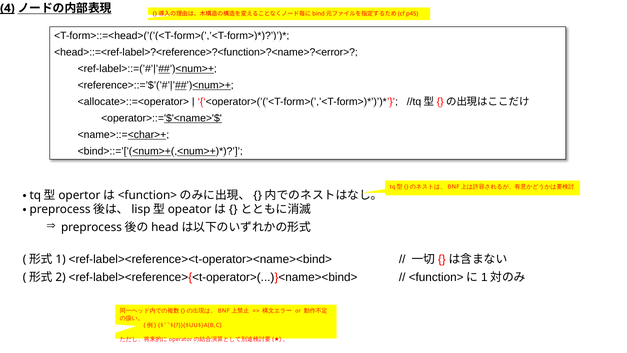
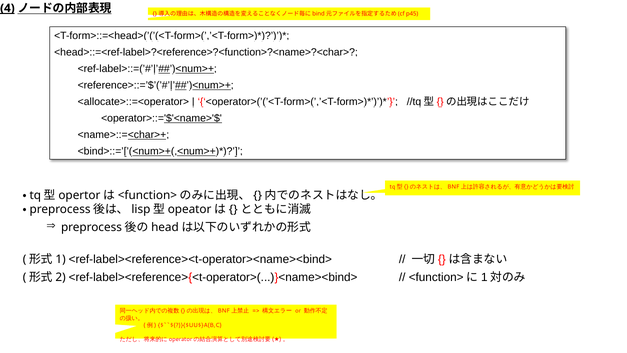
<head>::=<ref-label>?<reference>?<function>?<name>?<error>: <head>::=<ref-label>?<reference>?<function>?<name>?<error> -> <head>::=<ref-label>?<reference>?<function>?<name>?<char>
